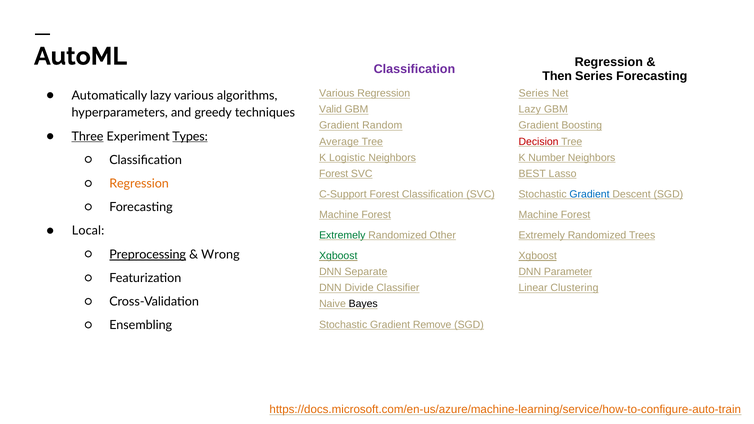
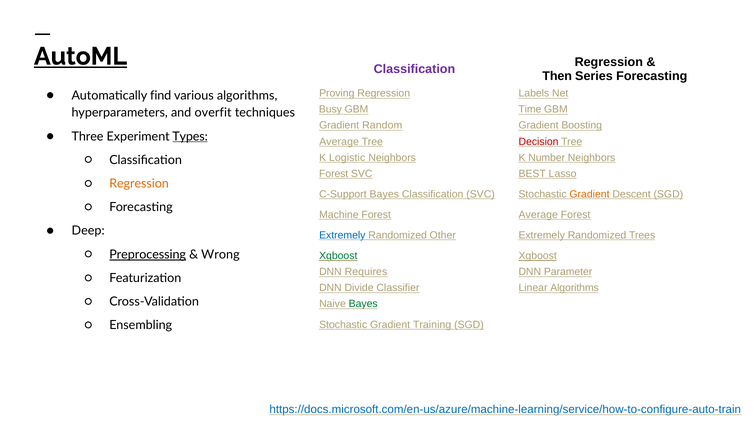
AutoML underline: none -> present
Various at (337, 93): Various -> Proving
Regression Series: Series -> Labels
Automatically lazy: lazy -> find
Valid: Valid -> Busy
GBM Lazy: Lazy -> Time
greedy: greedy -> overfit
Three underline: present -> none
C-Support Forest: Forest -> Bayes
Gradient at (590, 194) colour: blue -> orange
Forest Machine: Machine -> Average
Local: Local -> Deep
Extremely at (342, 235) colour: green -> blue
Separate: Separate -> Requires
Linear Clustering: Clustering -> Algorithms
Bayes at (363, 304) colour: black -> green
Remove: Remove -> Training
https://docs.microsoft.com/en-us/azure/machine-learning/service/how-to-configure-auto-train colour: orange -> blue
